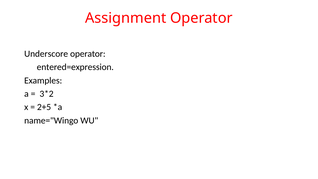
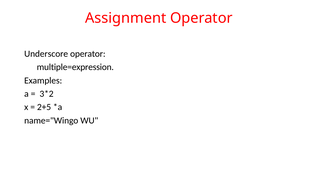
entered=expression: entered=expression -> multiple=expression
